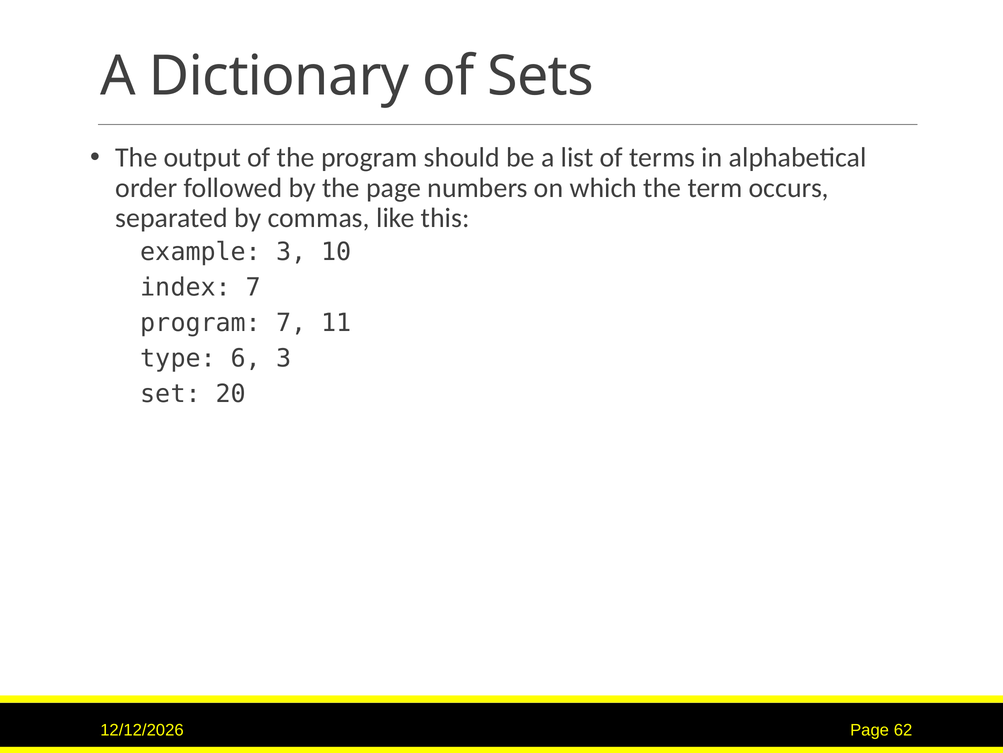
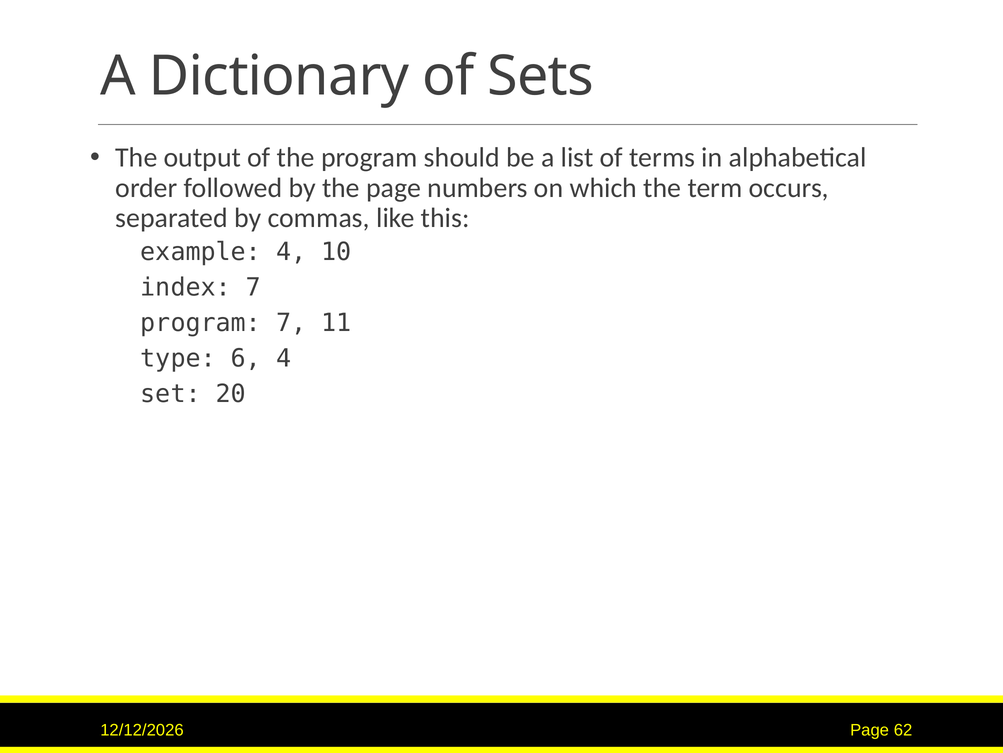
example 3: 3 -> 4
6 3: 3 -> 4
